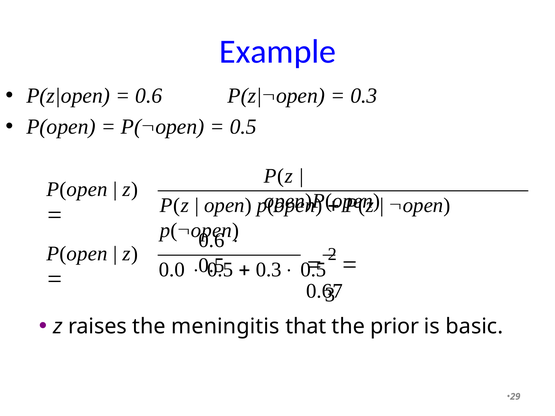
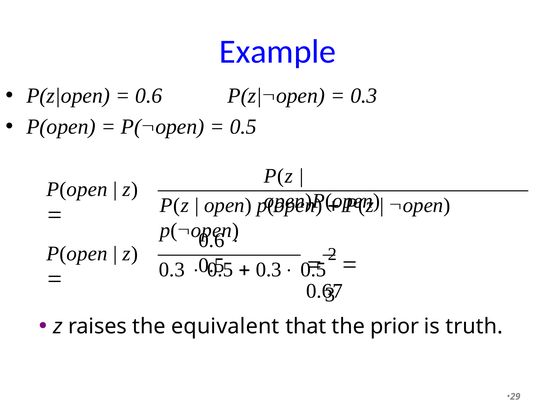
0.0 at (172, 270): 0.0 -> 0.3
meningitis: meningitis -> equivalent
basic: basic -> truth
